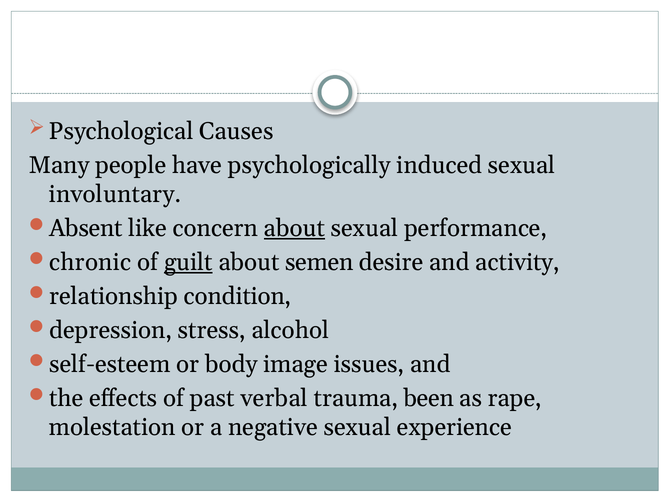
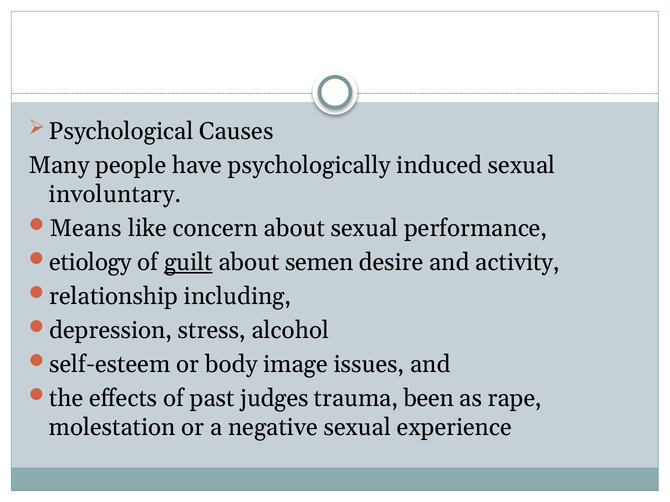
Absent: Absent -> Means
about at (294, 229) underline: present -> none
chronic: chronic -> etiology
condition: condition -> including
verbal: verbal -> judges
